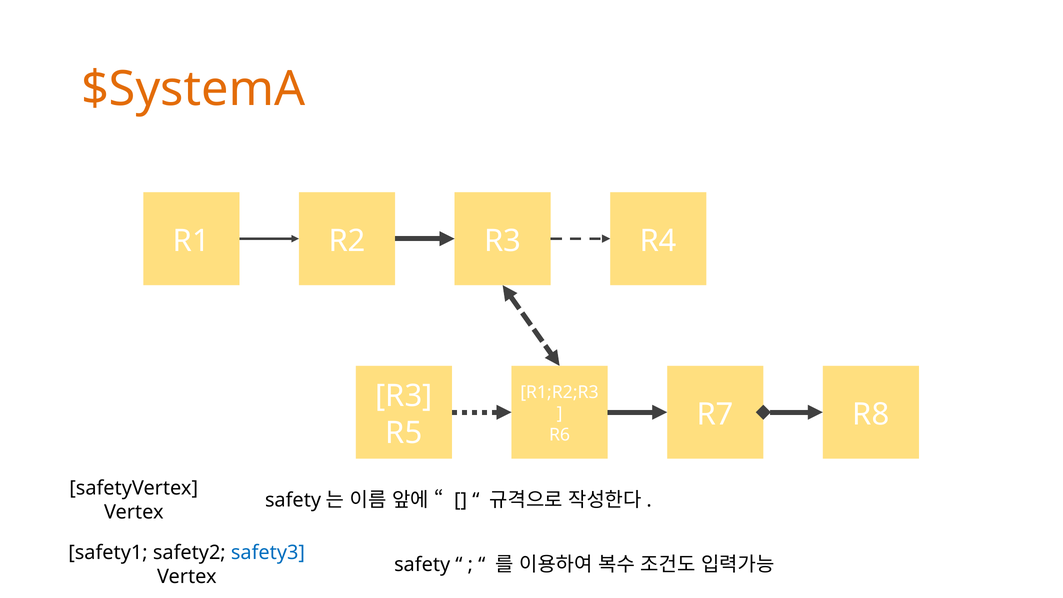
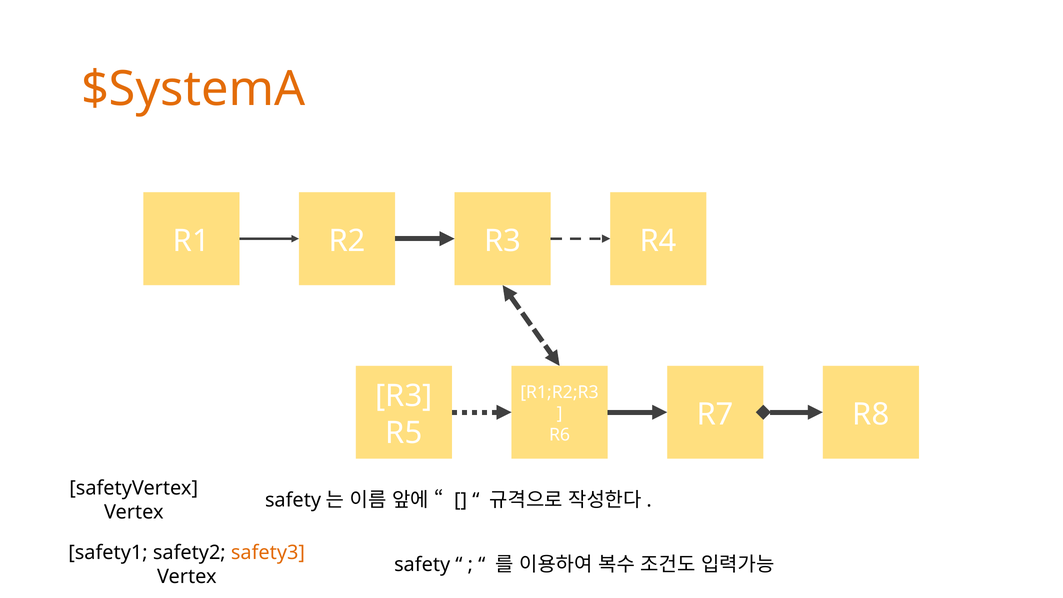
safety3 colour: blue -> orange
